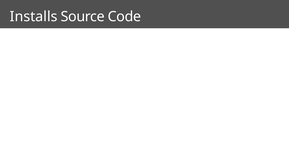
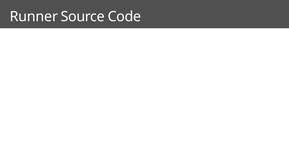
Installs: Installs -> Runner
